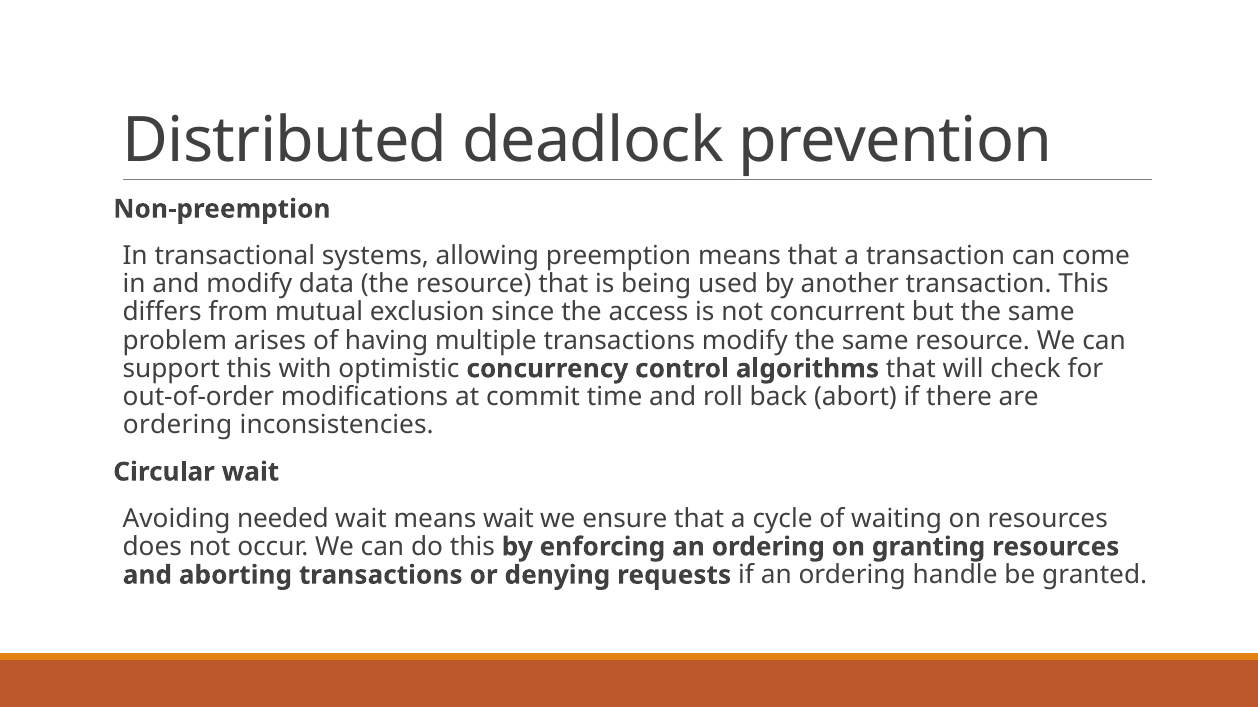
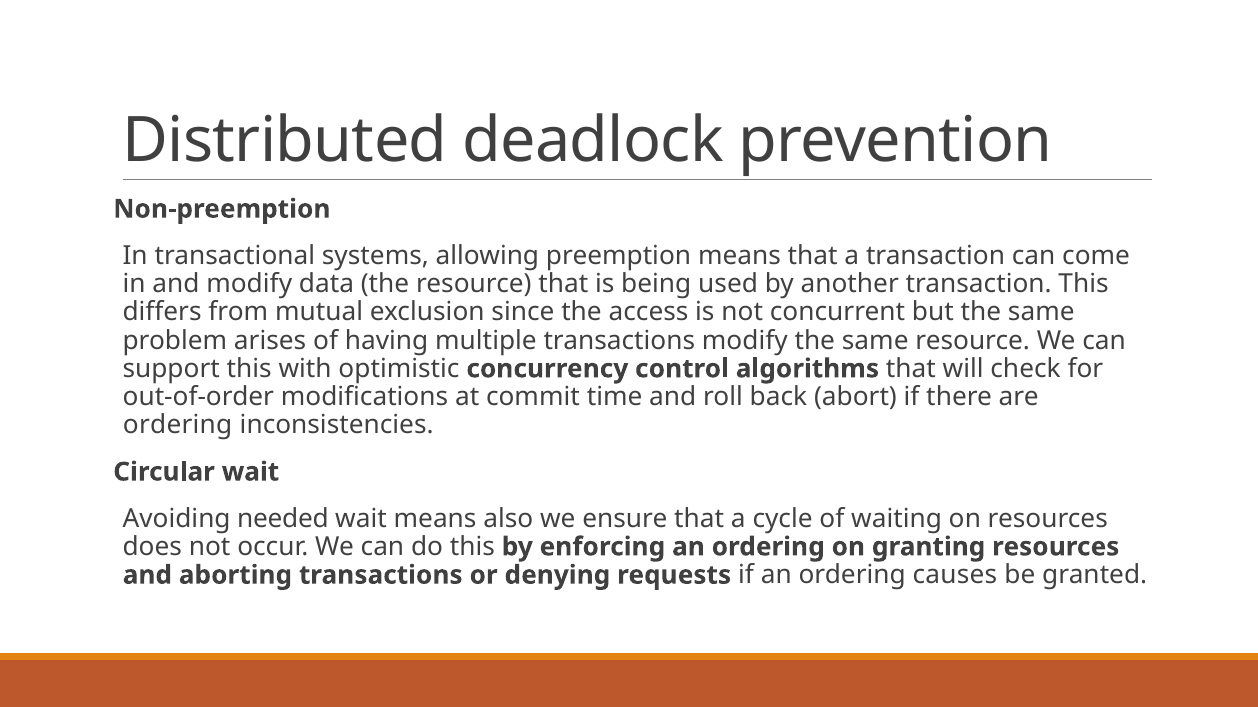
means wait: wait -> also
handle: handle -> causes
